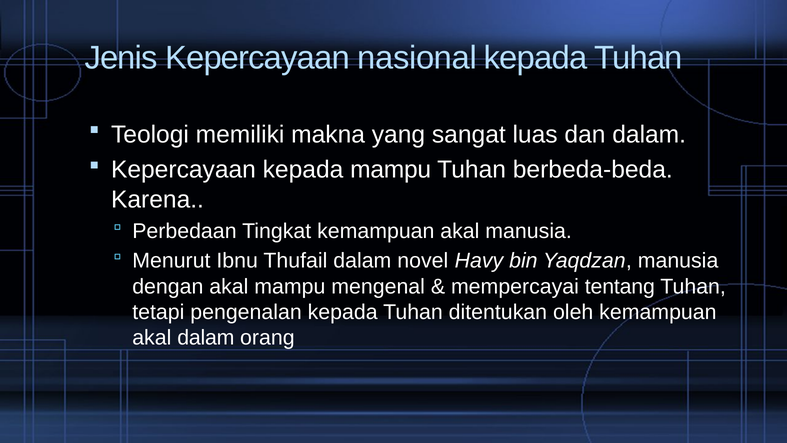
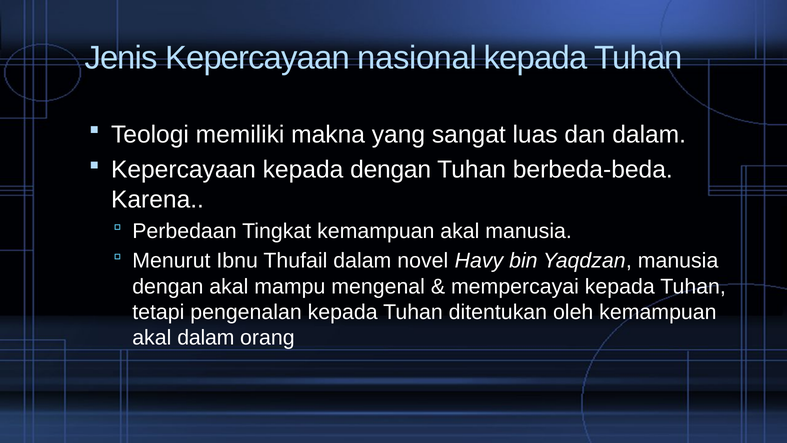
kepada mampu: mampu -> dengan
mempercayai tentang: tentang -> kepada
